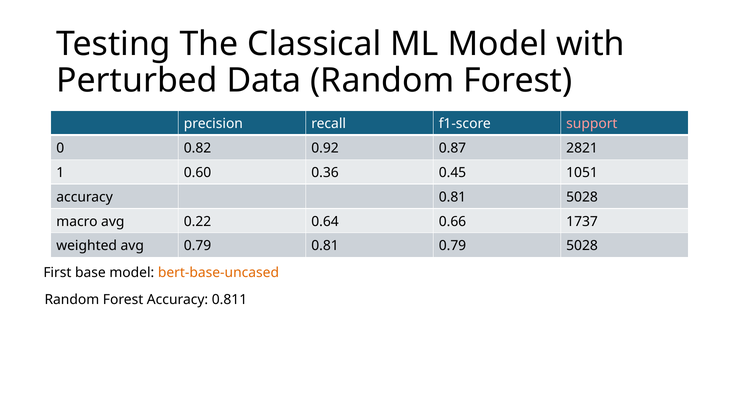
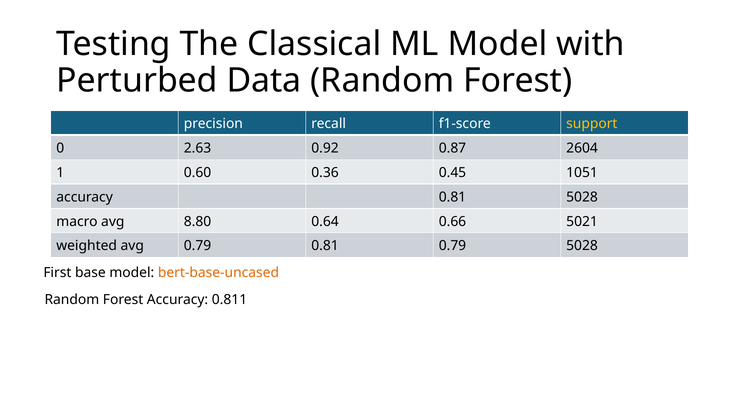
support colour: pink -> yellow
0.82: 0.82 -> 2.63
2821: 2821 -> 2604
0.22: 0.22 -> 8.80
1737: 1737 -> 5021
